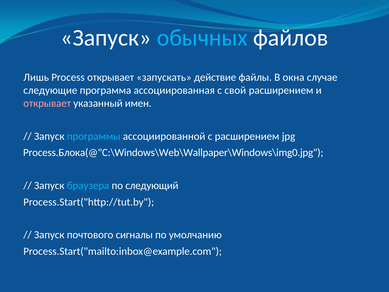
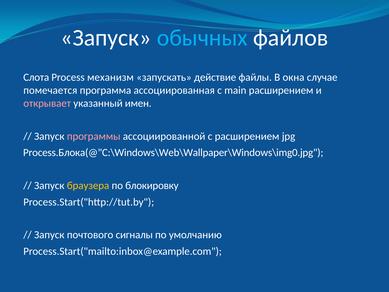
Лишь: Лишь -> Слота
Process открывает: открывает -> механизм
следующие: следующие -> помечается
свой: свой -> main
программы colour: light blue -> pink
браузера colour: light blue -> yellow
следующий: следующий -> блокировку
